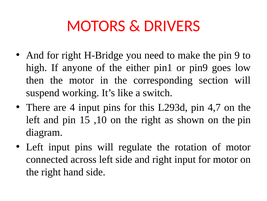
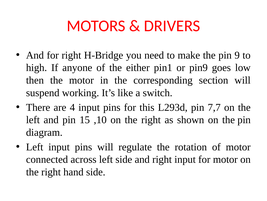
4,7: 4,7 -> 7,7
